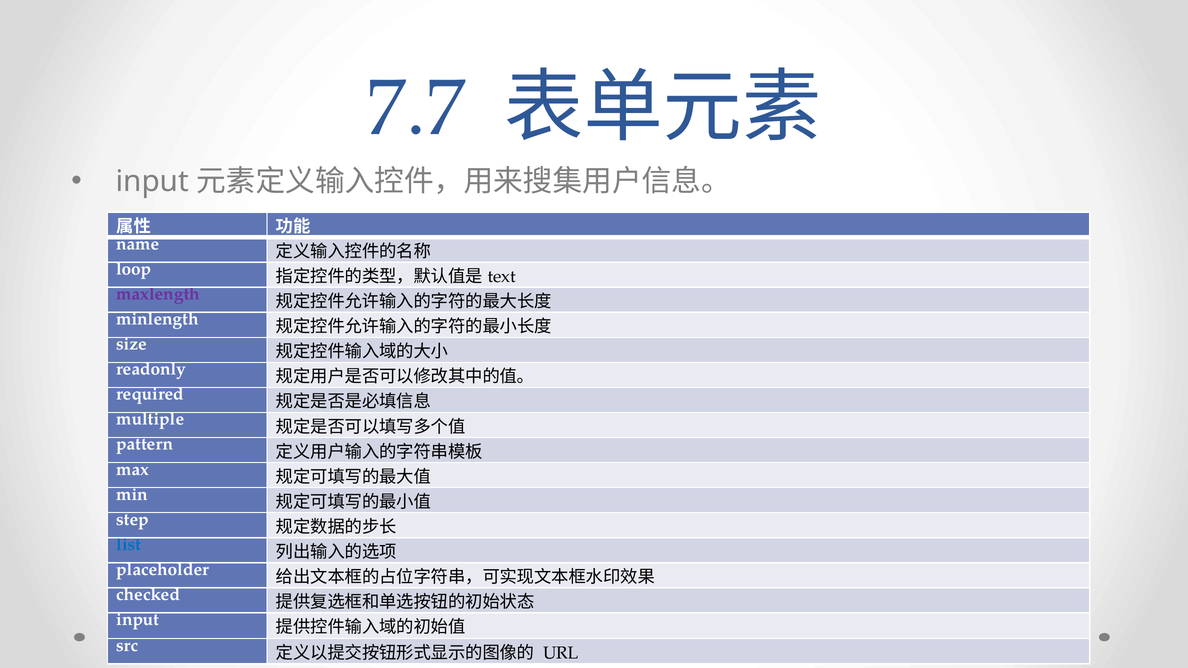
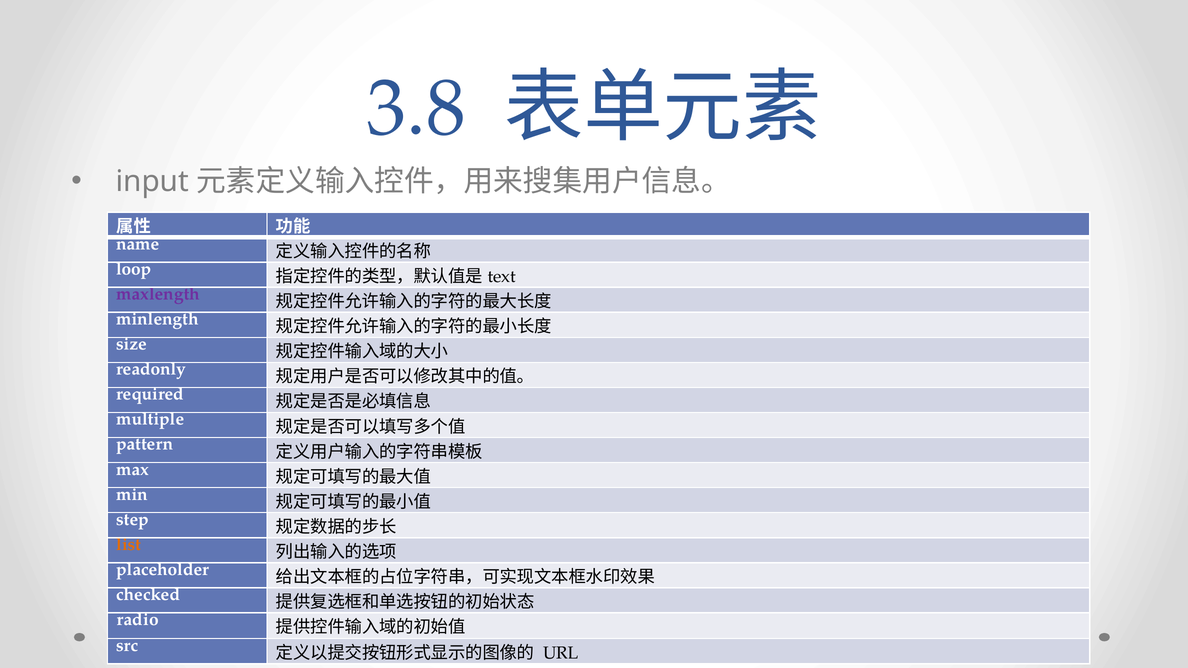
7.7: 7.7 -> 3.8
list colour: blue -> orange
input: input -> radio
